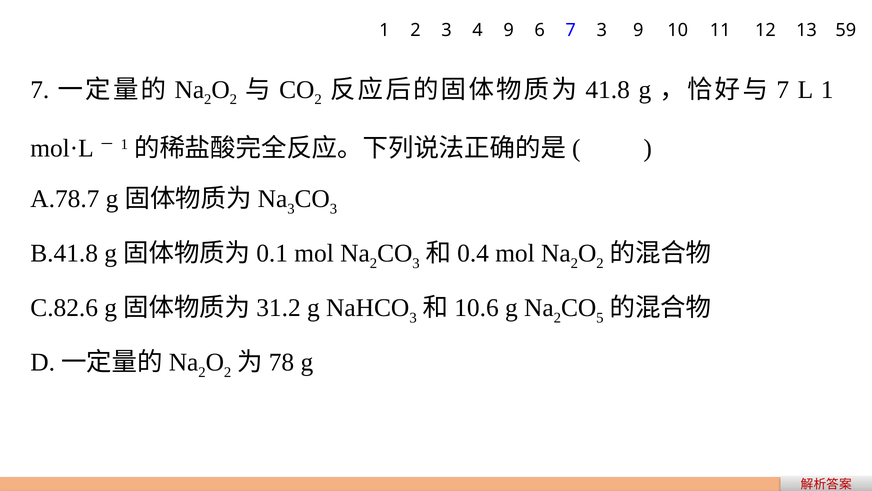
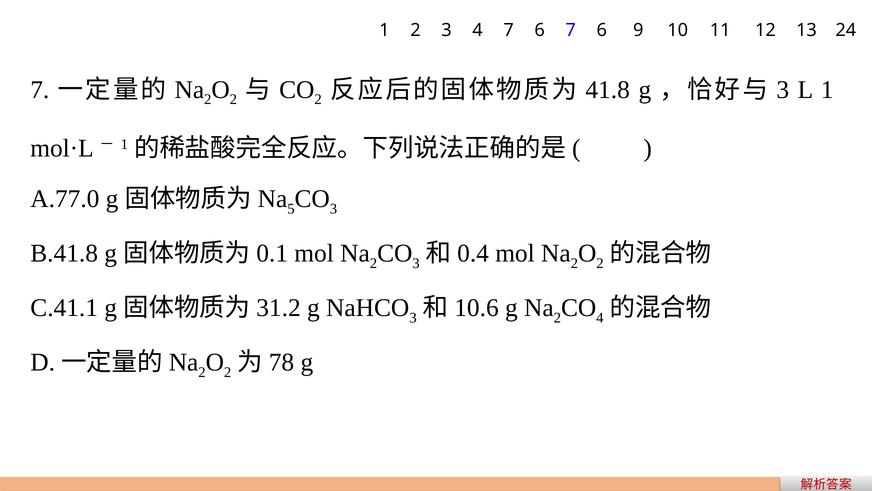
4 9: 9 -> 7
6 7 3: 3 -> 6
59: 59 -> 24
7 at (783, 90): 7 -> 3
A.78.7: A.78.7 -> A.77.0
3 at (291, 209): 3 -> 5
C.82.6: C.82.6 -> C.41.1
5 at (600, 318): 5 -> 4
